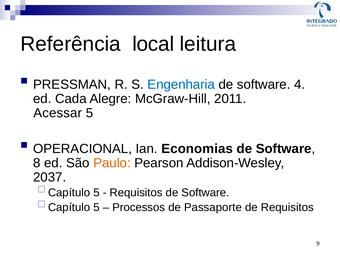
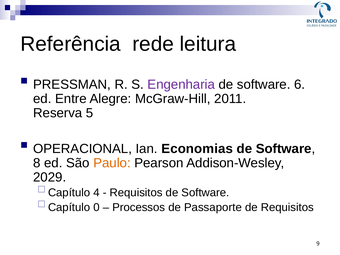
local: local -> rede
Engenharia colour: blue -> purple
4: 4 -> 6
Cada: Cada -> Entre
Acessar: Acessar -> Reserva
2037: 2037 -> 2029
5 at (96, 193): 5 -> 4
5 at (96, 207): 5 -> 0
